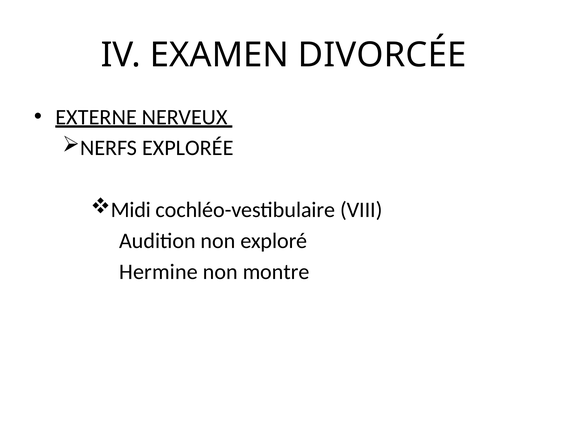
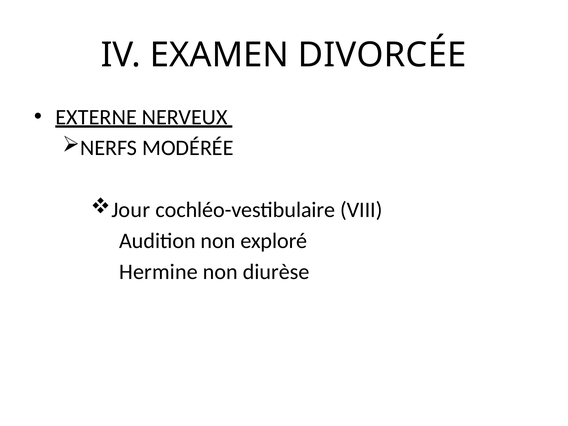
EXPLORÉE: EXPLORÉE -> MODÉRÉE
Midi: Midi -> Jour
montre: montre -> diurèse
